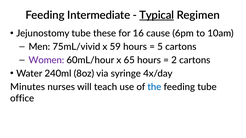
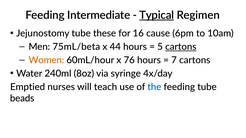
75mL/vivid: 75mL/vivid -> 75mL/beta
59: 59 -> 44
cartons at (181, 47) underline: none -> present
Women colour: purple -> orange
65: 65 -> 76
2: 2 -> 7
Minutes: Minutes -> Emptied
office: office -> beads
